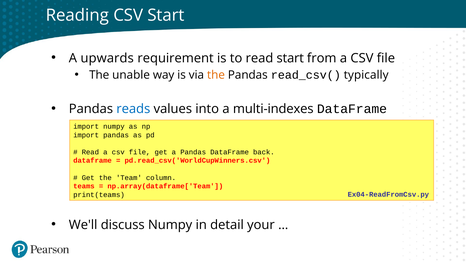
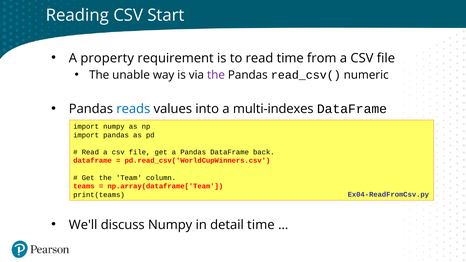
upwards: upwards -> property
read start: start -> time
the at (216, 75) colour: orange -> purple
typically: typically -> numeric
detail your: your -> time
